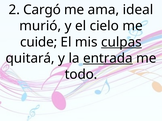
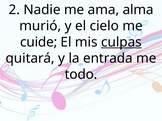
Cargó: Cargó -> Nadie
ideal: ideal -> alma
entrada underline: present -> none
